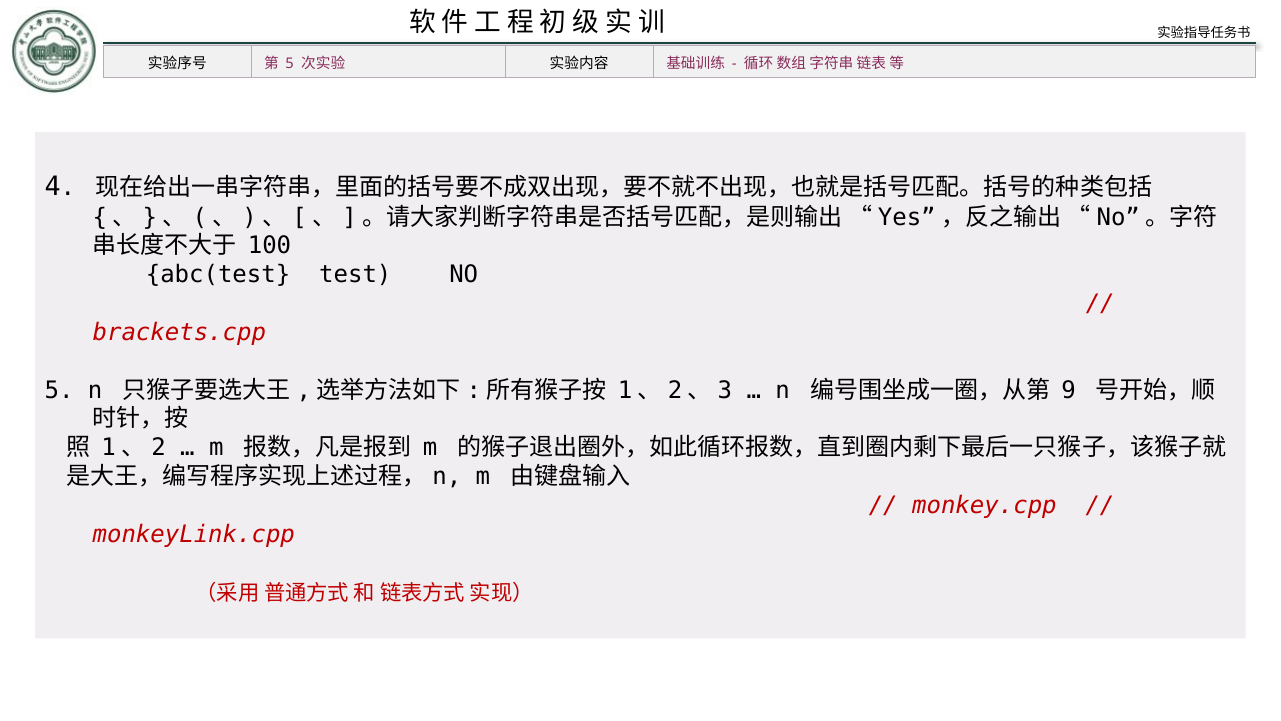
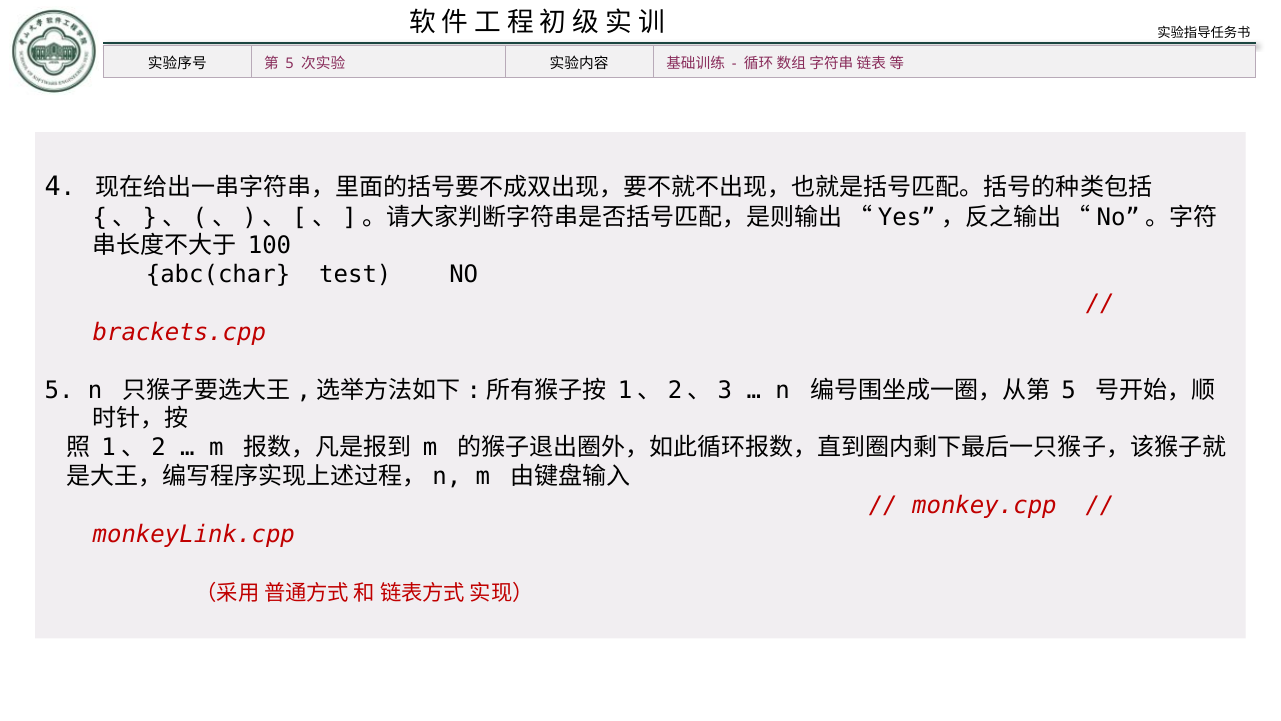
abc(test: abc(test -> abc(char
9 at (1069, 390): 9 -> 5
